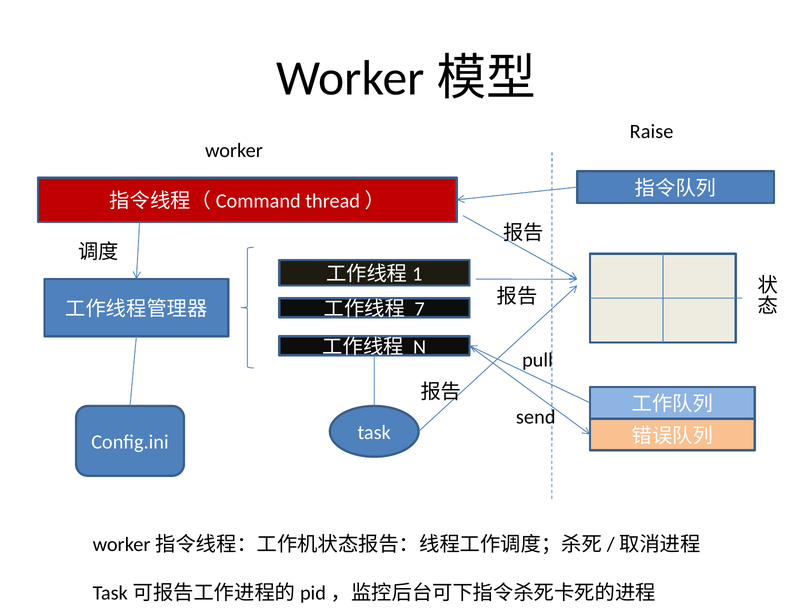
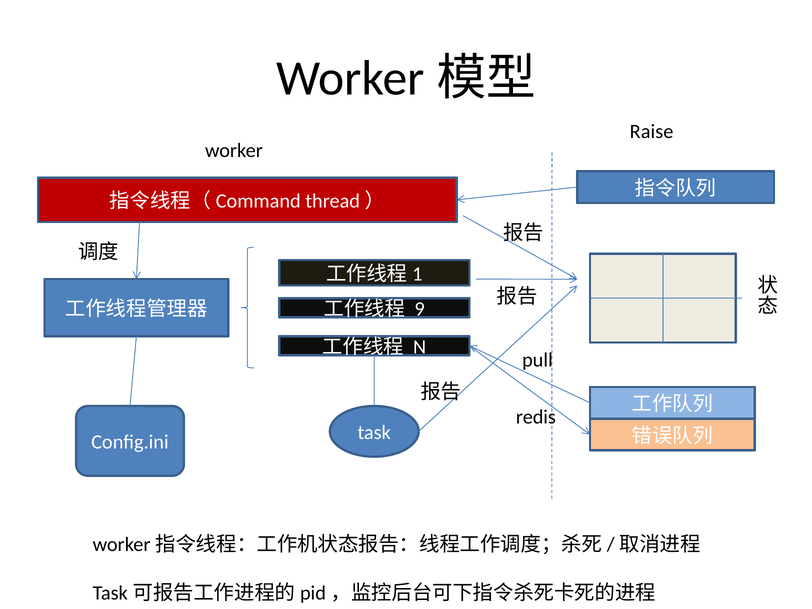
7: 7 -> 9
send: send -> redis
